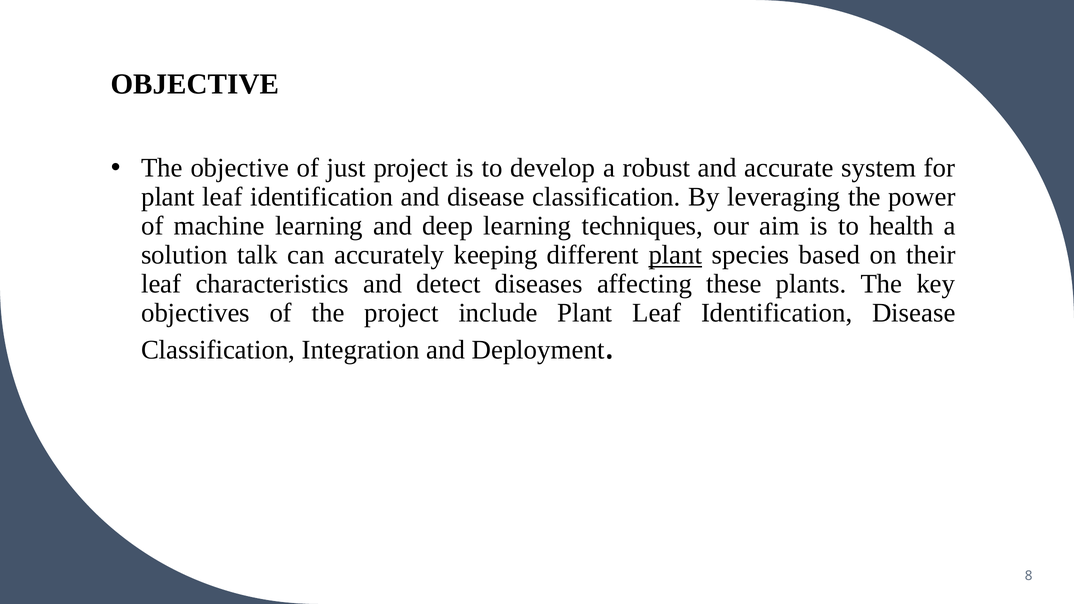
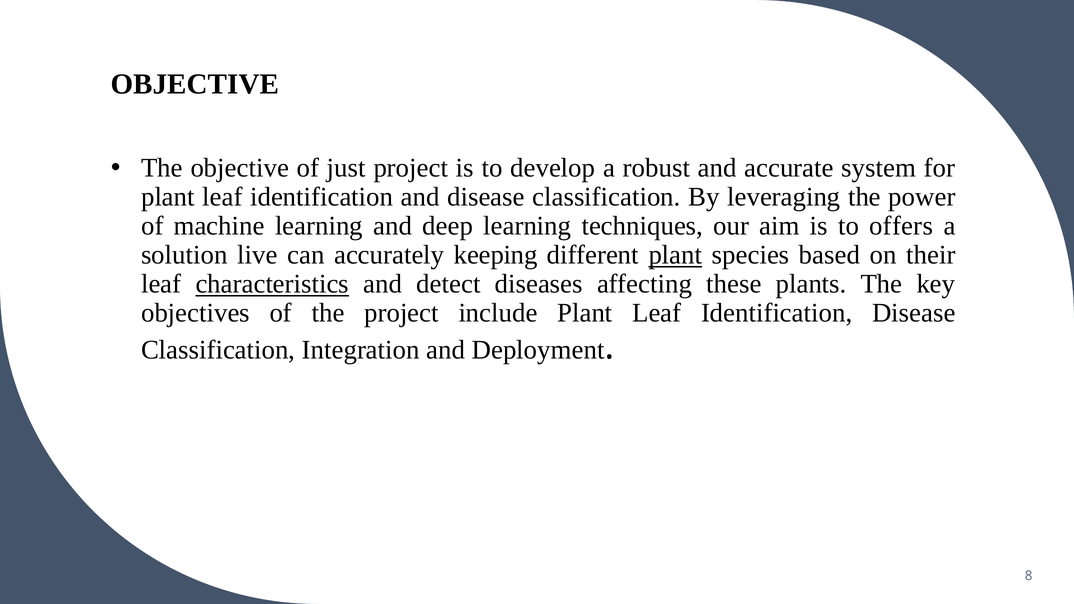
health: health -> offers
talk: talk -> live
characteristics underline: none -> present
